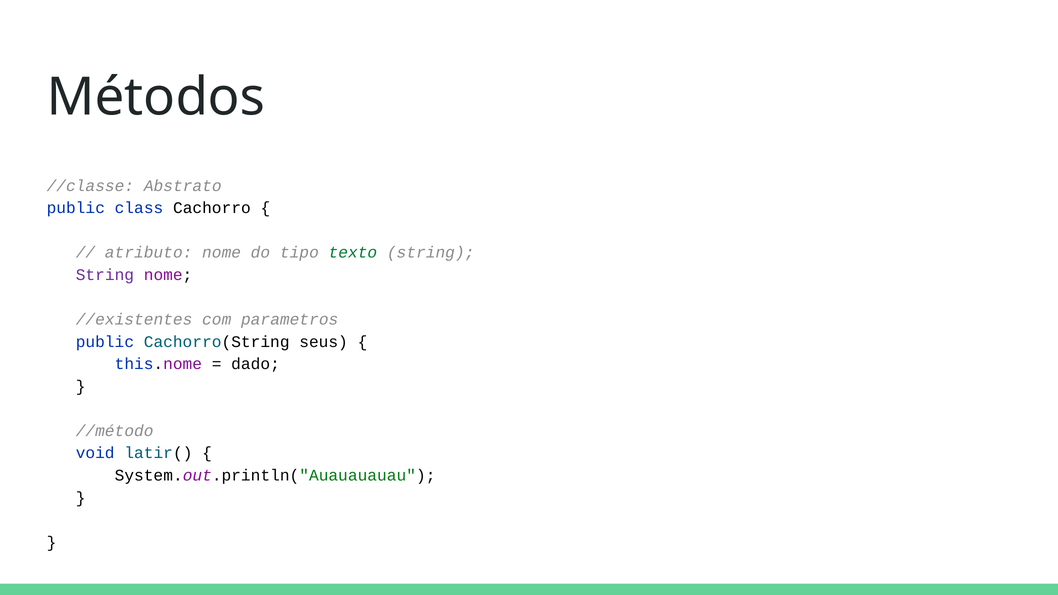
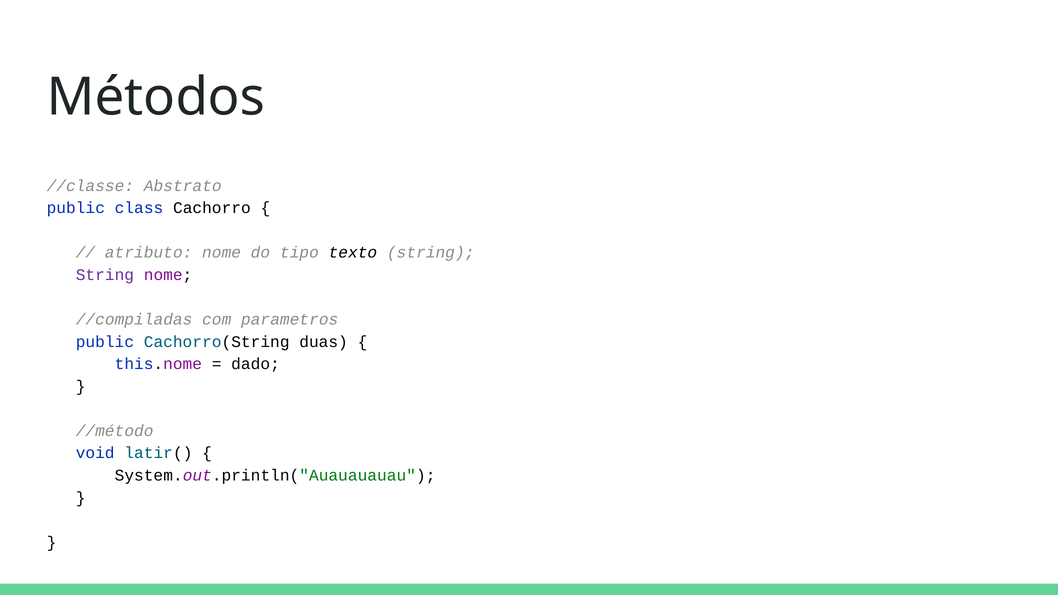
texto colour: green -> black
//existentes: //existentes -> //compiladas
seus: seus -> duas
